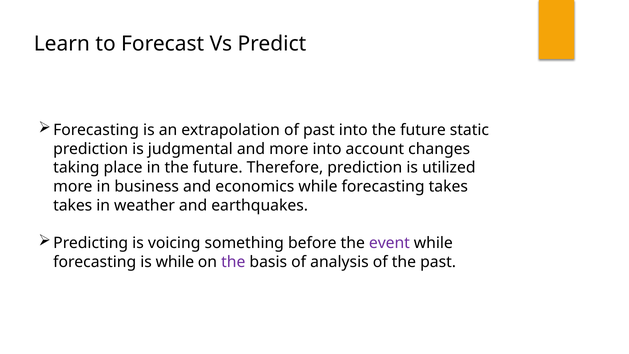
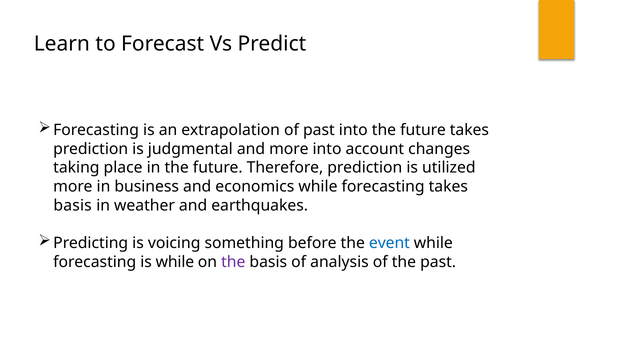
future static: static -> takes
takes at (73, 205): takes -> basis
event colour: purple -> blue
